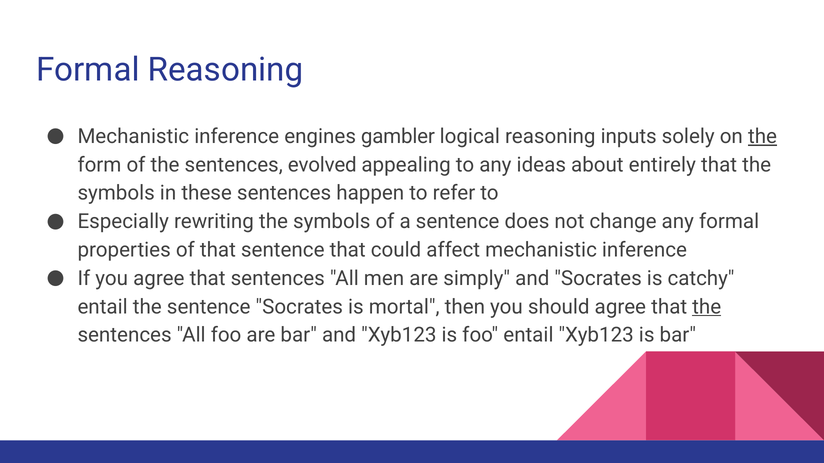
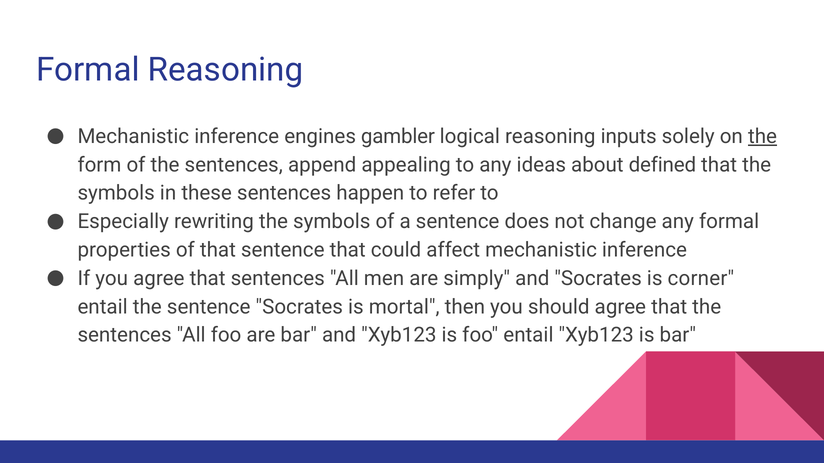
evolved: evolved -> append
entirely: entirely -> defined
catchy: catchy -> corner
the at (707, 307) underline: present -> none
